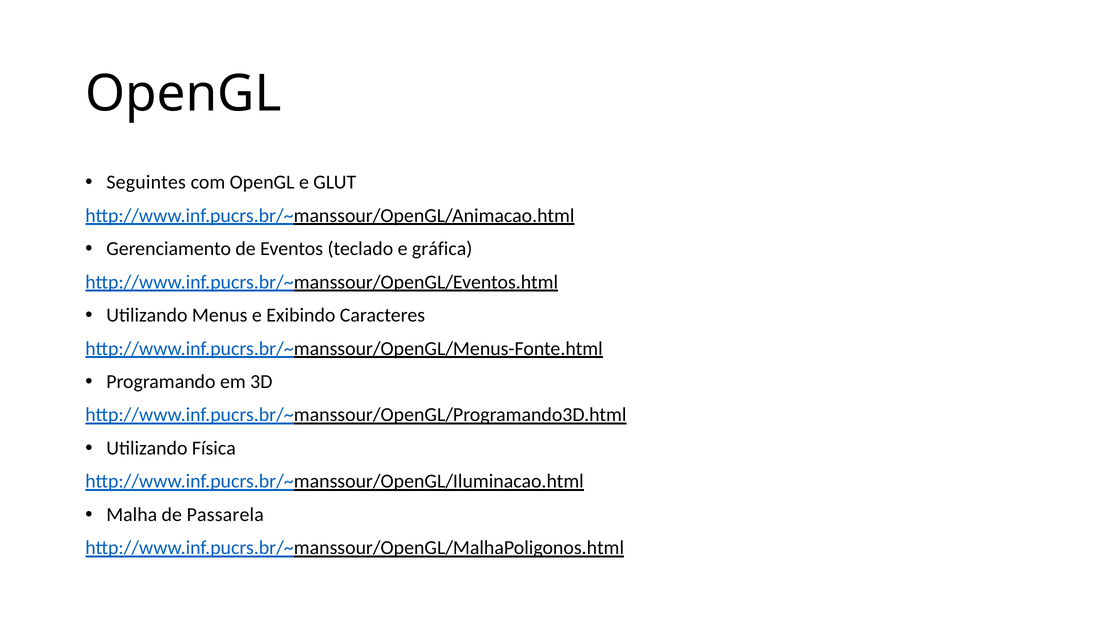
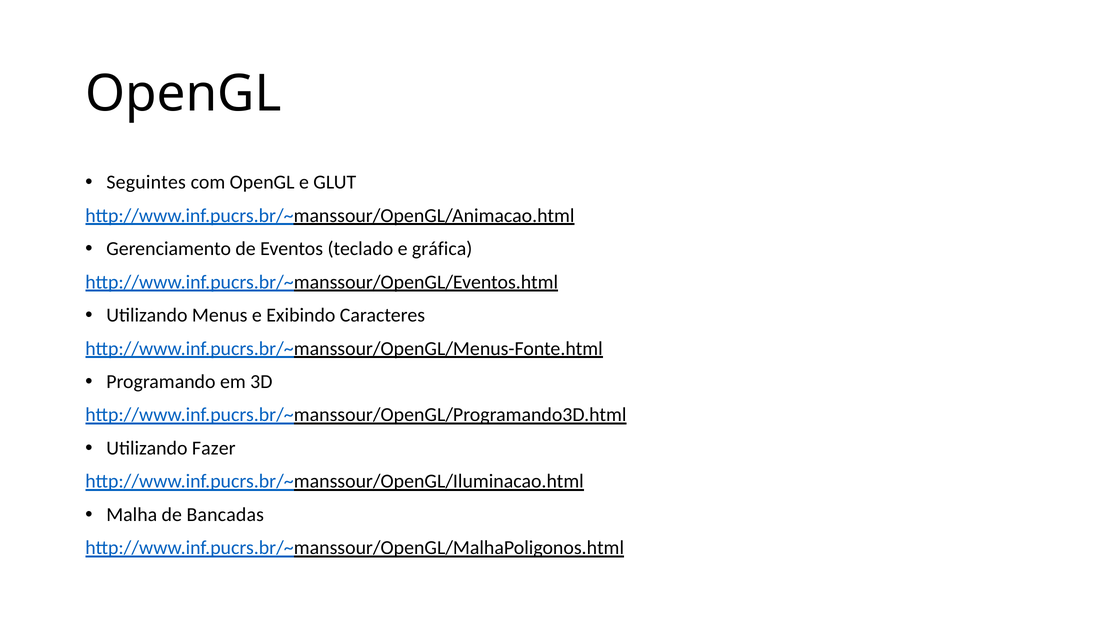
Física: Física -> Fazer
Passarela: Passarela -> Bancadas
